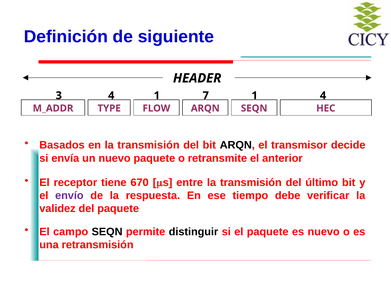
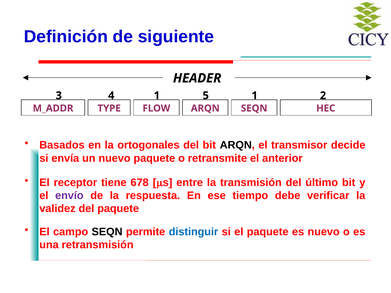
7: 7 -> 5
1 4: 4 -> 2
en la transmisión: transmisión -> ortogonales
670: 670 -> 678
distinguir colour: black -> blue
